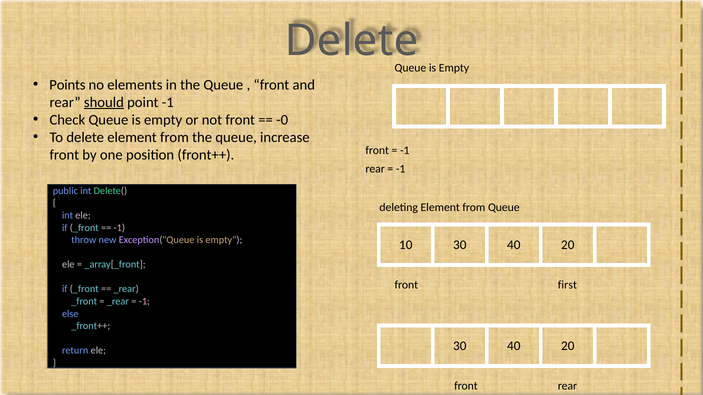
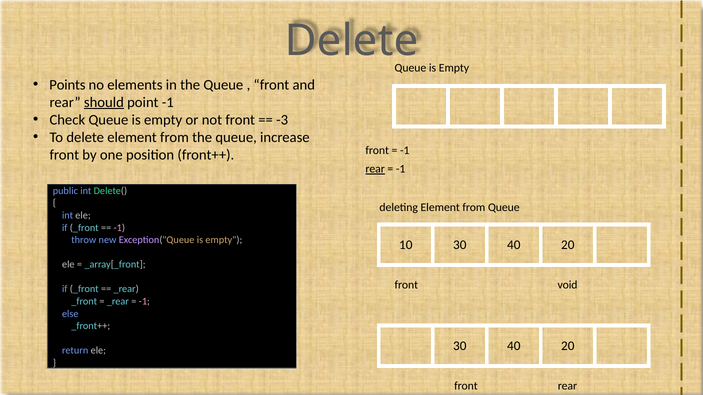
-0: -0 -> -3
rear at (375, 169) underline: none -> present
first: first -> void
